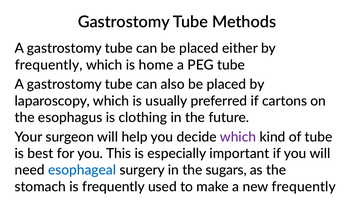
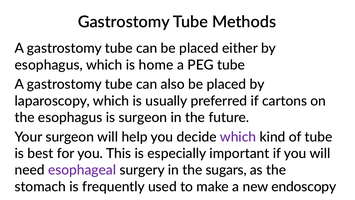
frequently at (49, 65): frequently -> esophagus
is clothing: clothing -> surgeon
esophageal colour: blue -> purple
new frequently: frequently -> endoscopy
